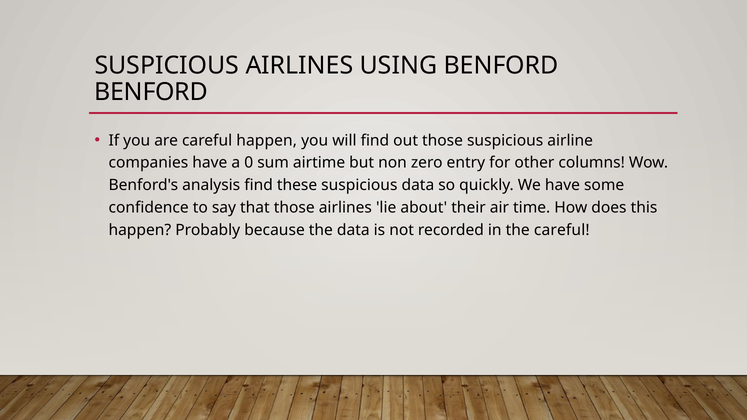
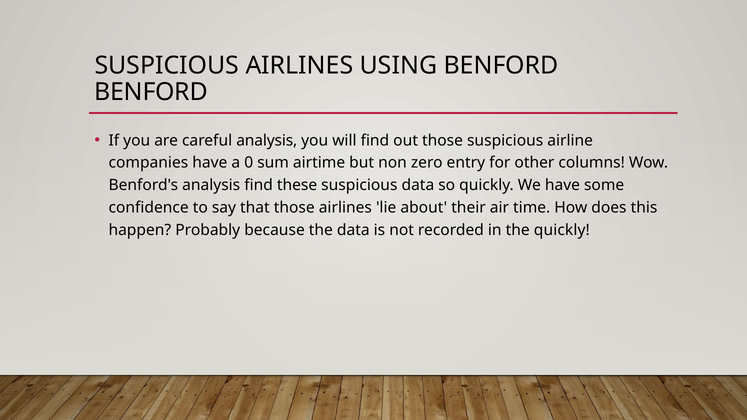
careful happen: happen -> analysis
the careful: careful -> quickly
